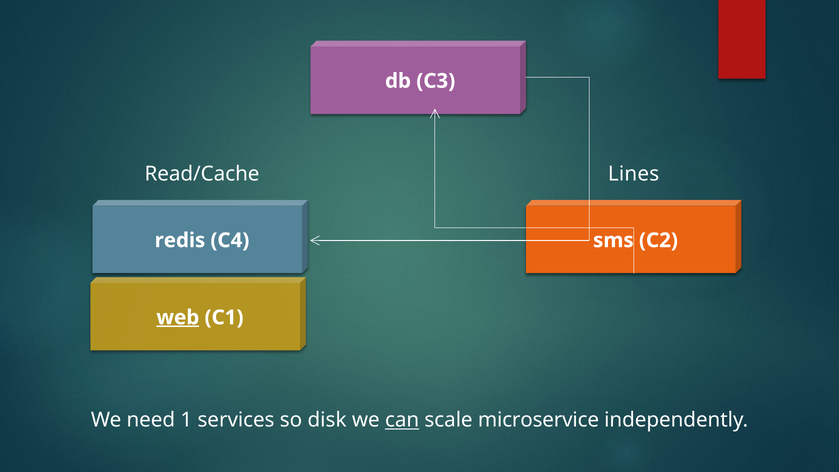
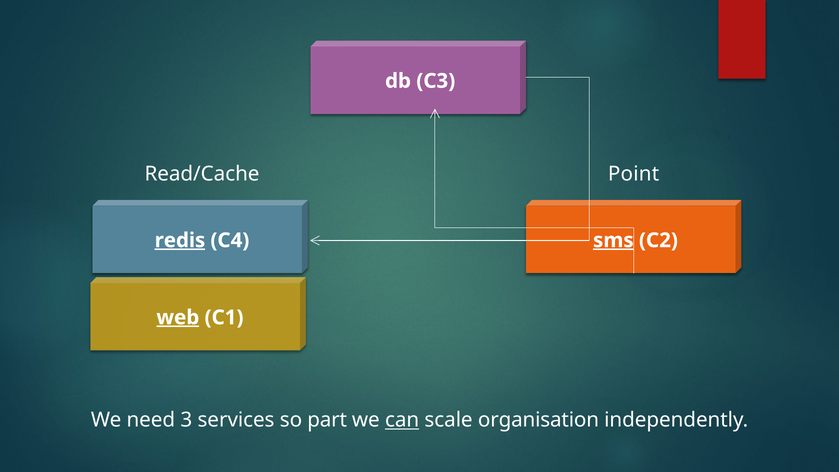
Lines: Lines -> Point
redis underline: none -> present
sms underline: none -> present
1: 1 -> 3
disk: disk -> part
microservice: microservice -> organisation
